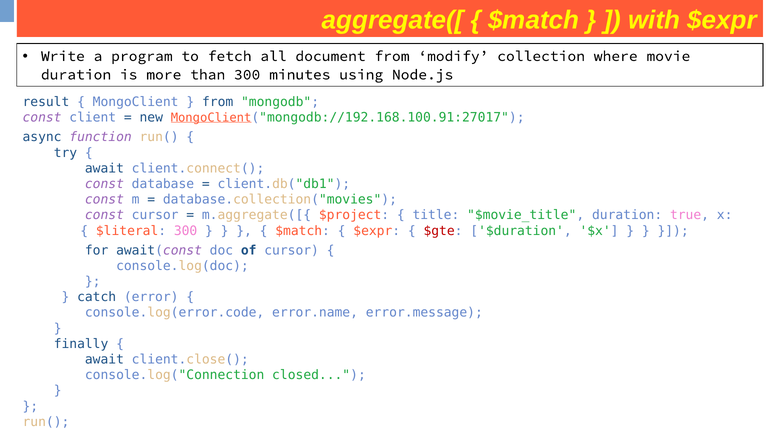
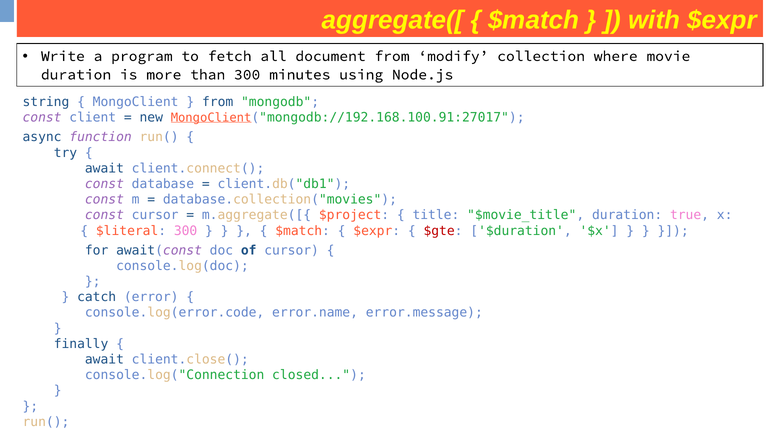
result: result -> string
